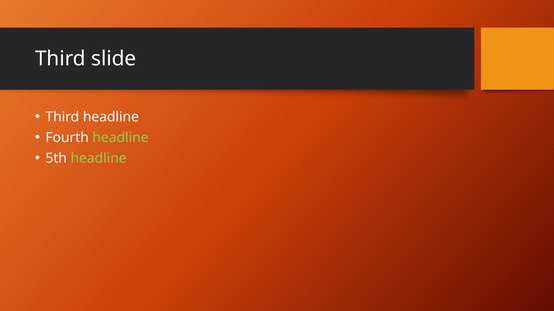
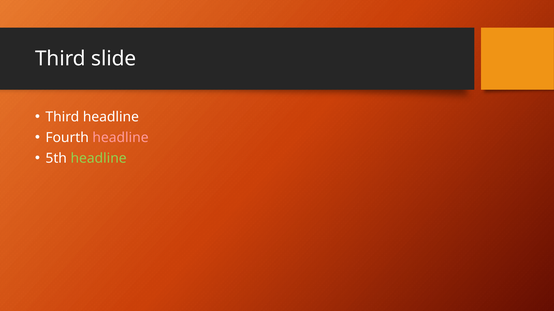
headline at (120, 138) colour: light green -> pink
